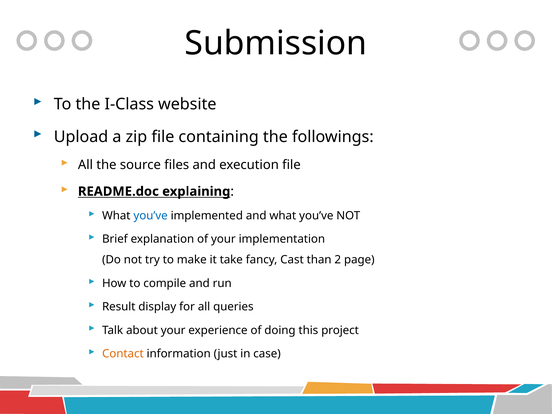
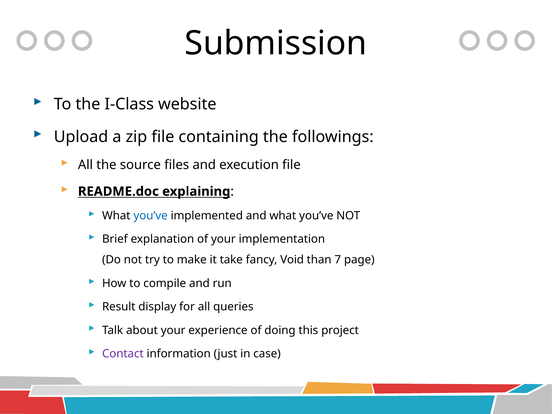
Cast: Cast -> Void
2: 2 -> 7
Contact colour: orange -> purple
